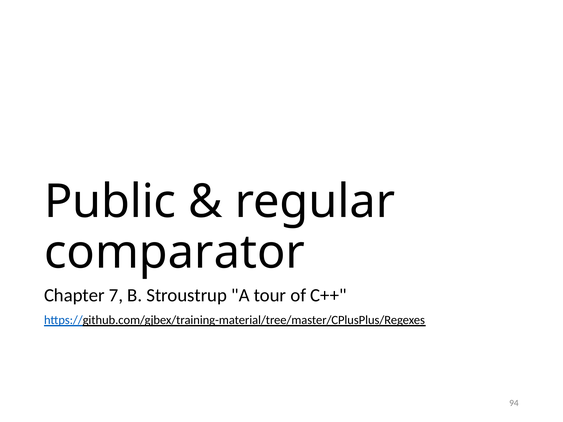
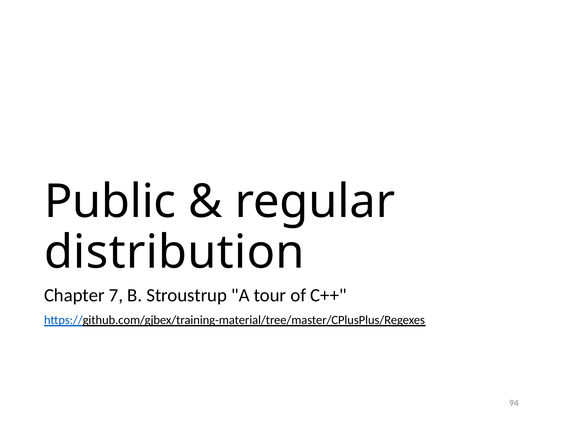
comparator: comparator -> distribution
